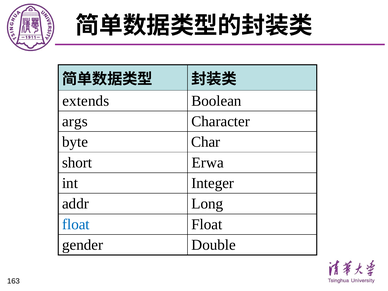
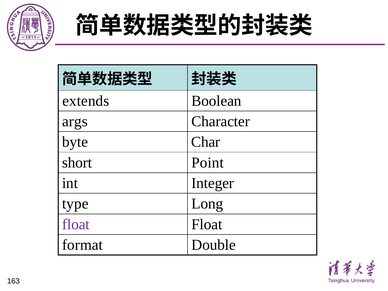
Erwa: Erwa -> Point
addr: addr -> type
float at (76, 224) colour: blue -> purple
gender: gender -> format
